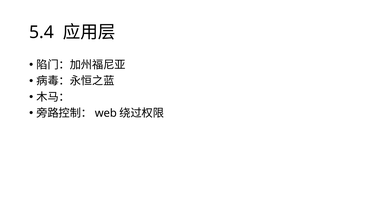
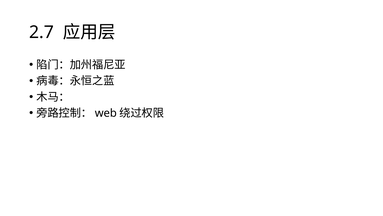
5.4: 5.4 -> 2.7
